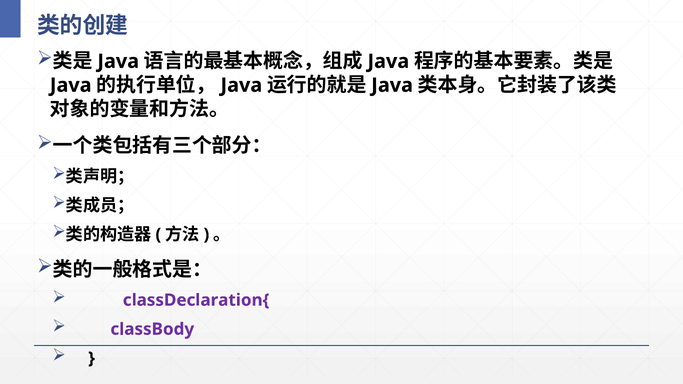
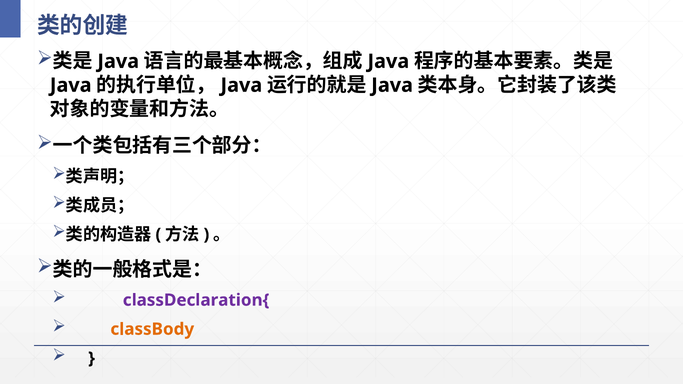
classBody colour: purple -> orange
